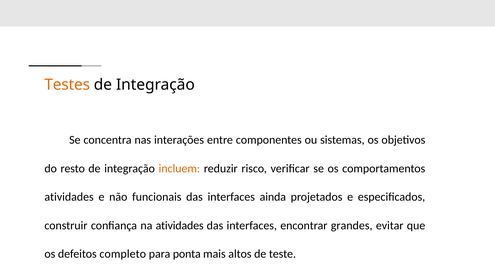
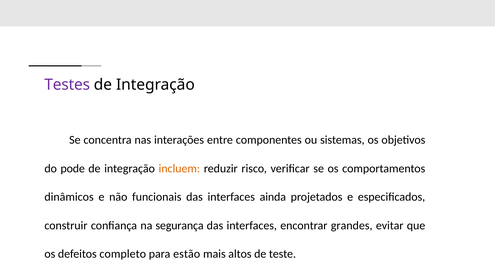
Testes colour: orange -> purple
resto: resto -> pode
atividades at (69, 197): atividades -> dinâmicos
na atividades: atividades -> segurança
ponta: ponta -> estão
